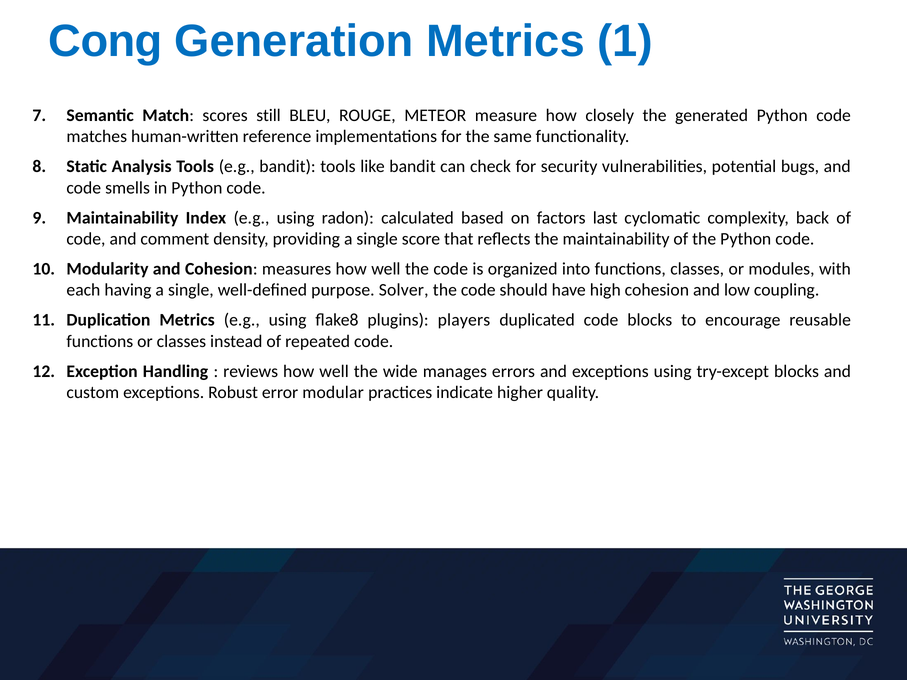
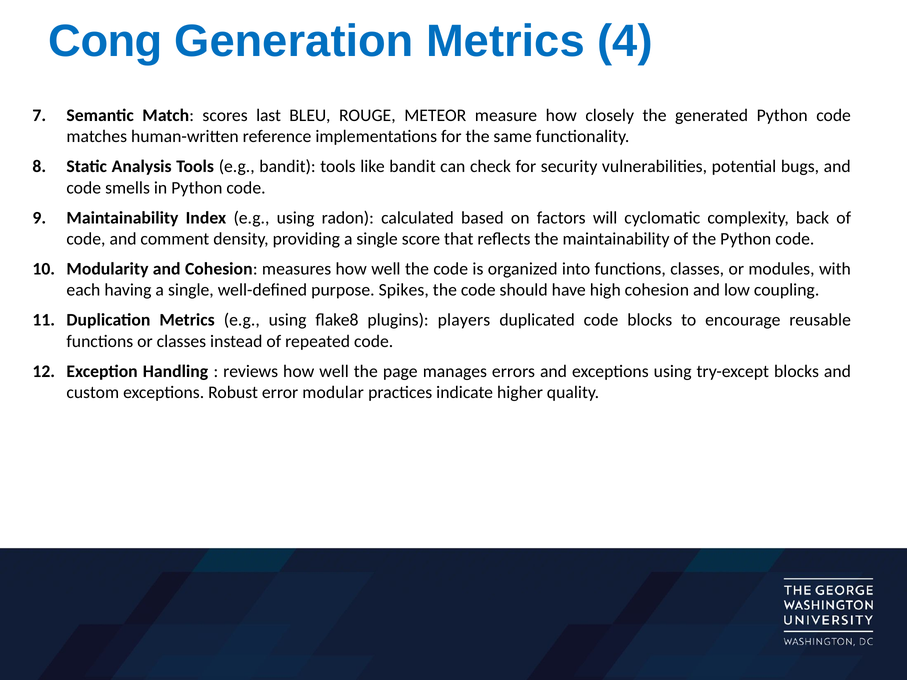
1: 1 -> 4
still: still -> last
last: last -> will
Solver: Solver -> Spikes
wide: wide -> page
